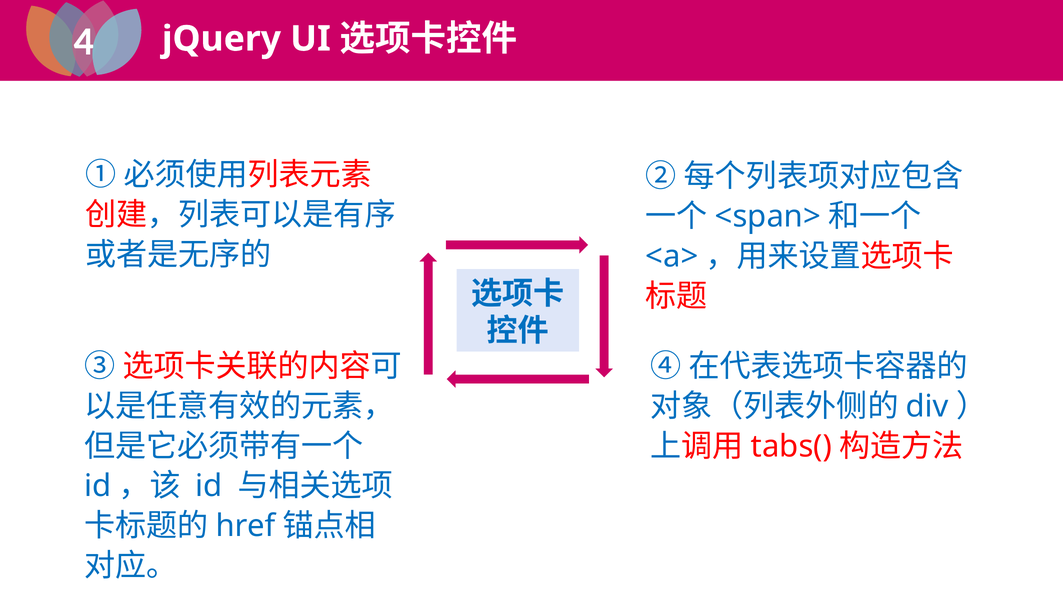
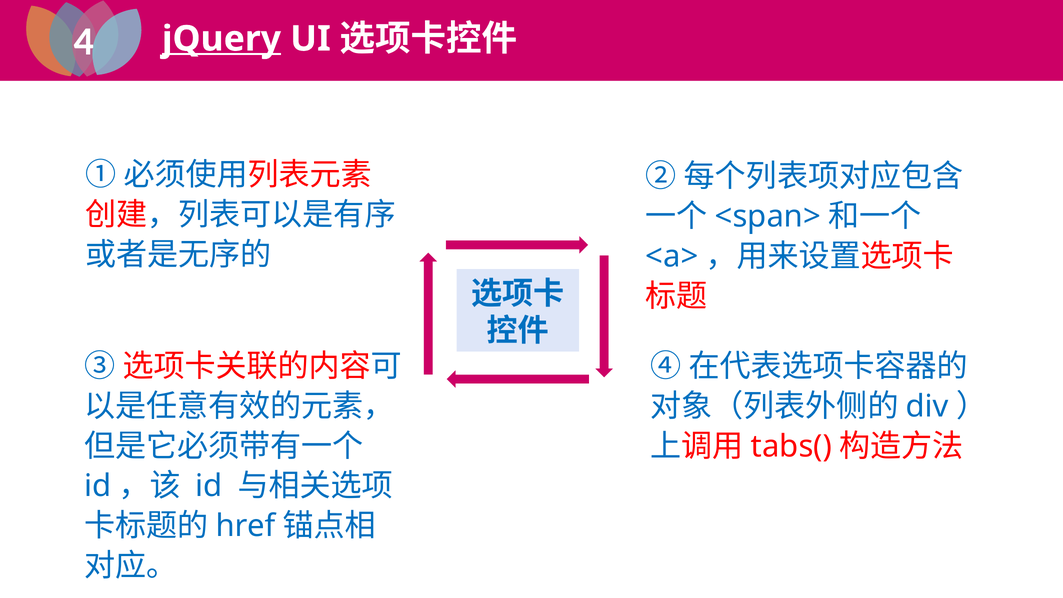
jQuery underline: none -> present
